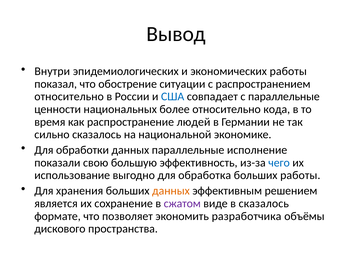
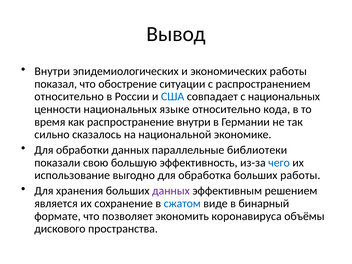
с параллельные: параллельные -> национальных
более: более -> языке
распространение людей: людей -> внутри
исполнение: исполнение -> библиотеки
данных at (171, 191) colour: orange -> purple
сжатом colour: purple -> blue
в сказалось: сказалось -> бинарный
разработчика: разработчика -> коронавируса
